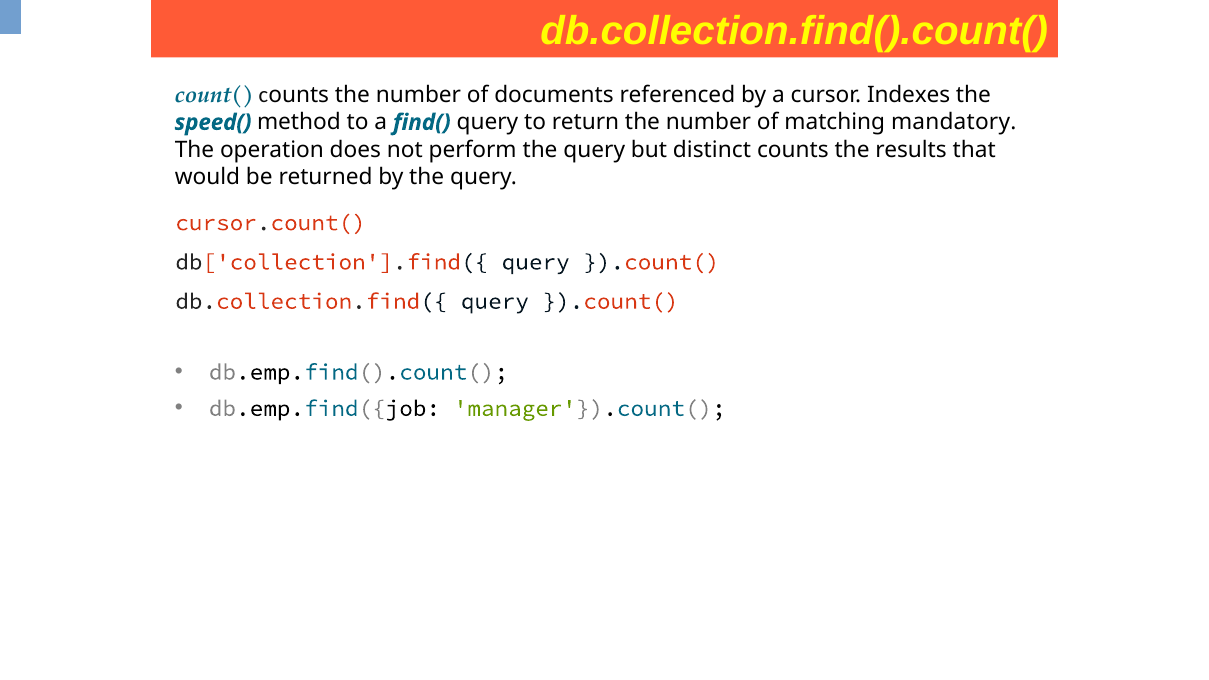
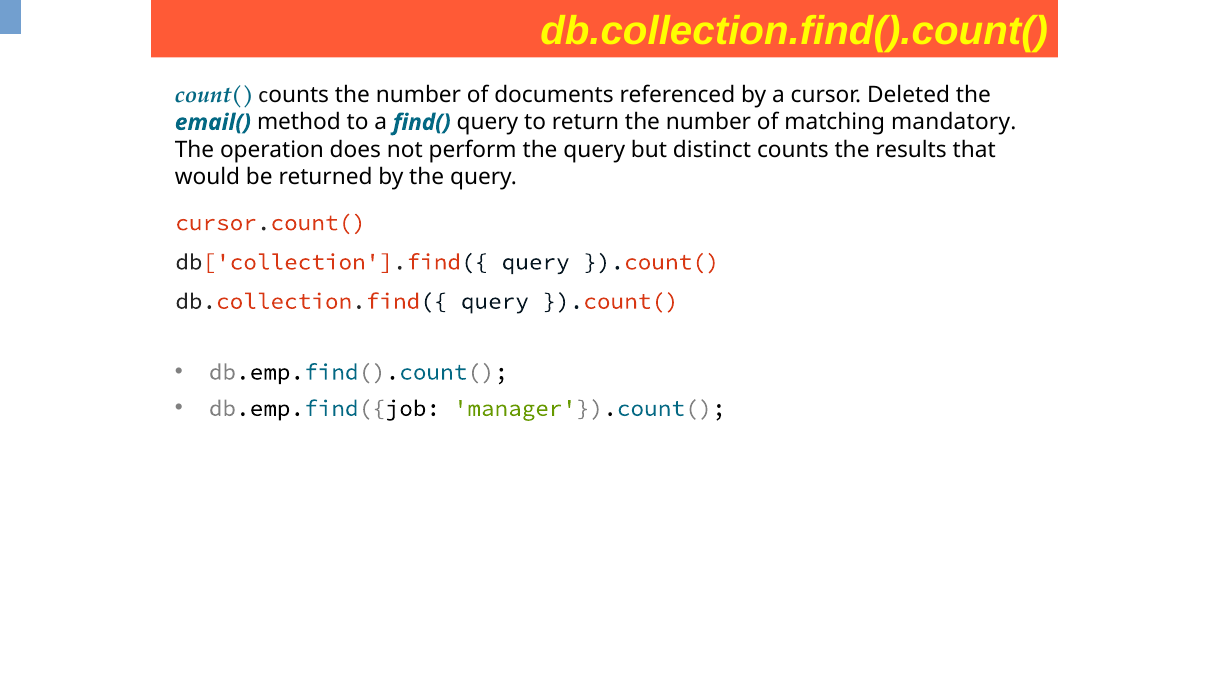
Indexes: Indexes -> Deleted
speed(: speed( -> email(
